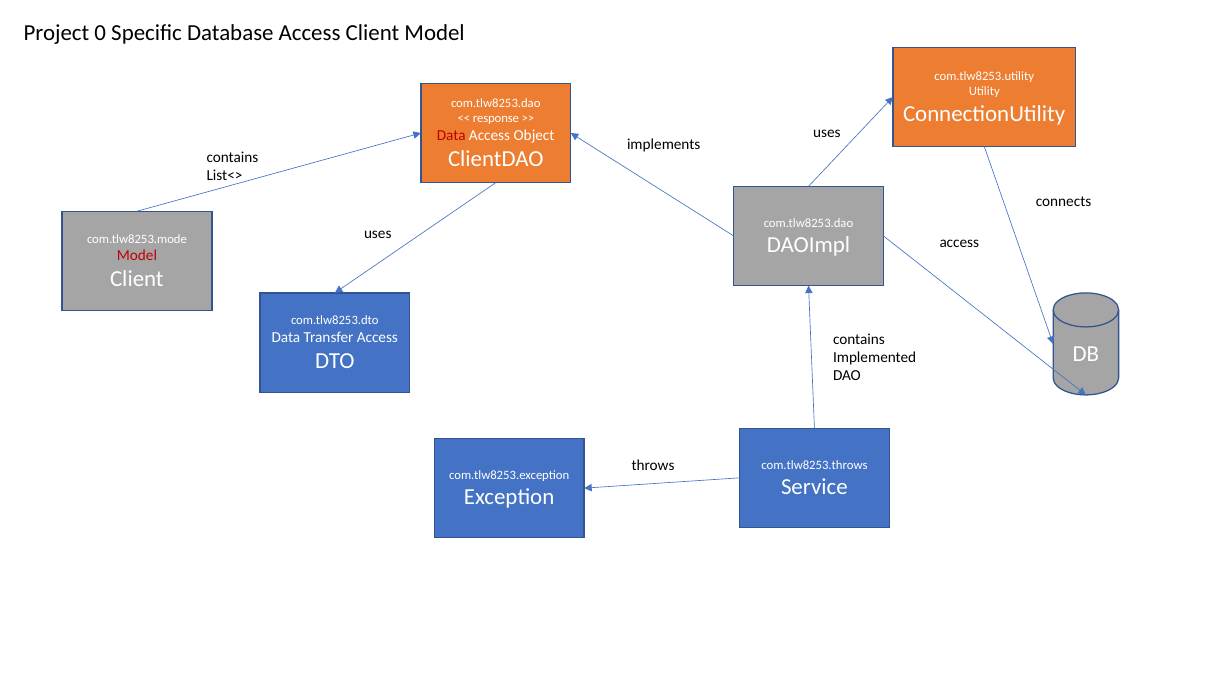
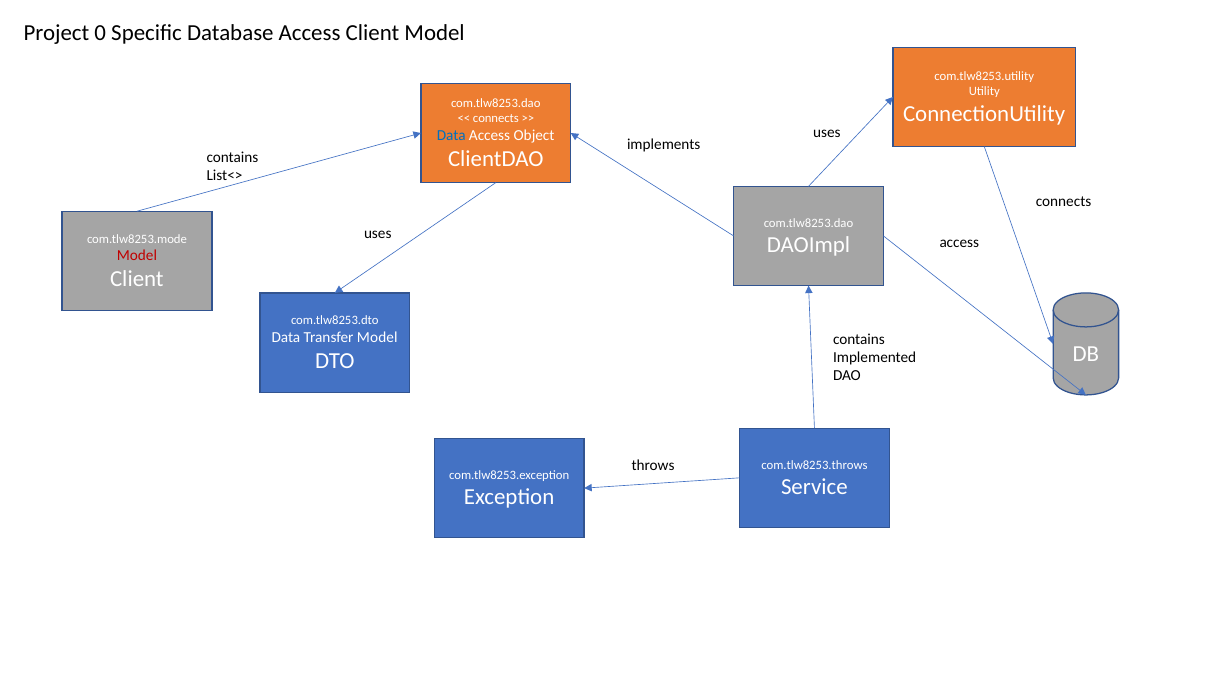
response at (496, 119): response -> connects
Data at (451, 136) colour: red -> blue
Transfer Access: Access -> Model
